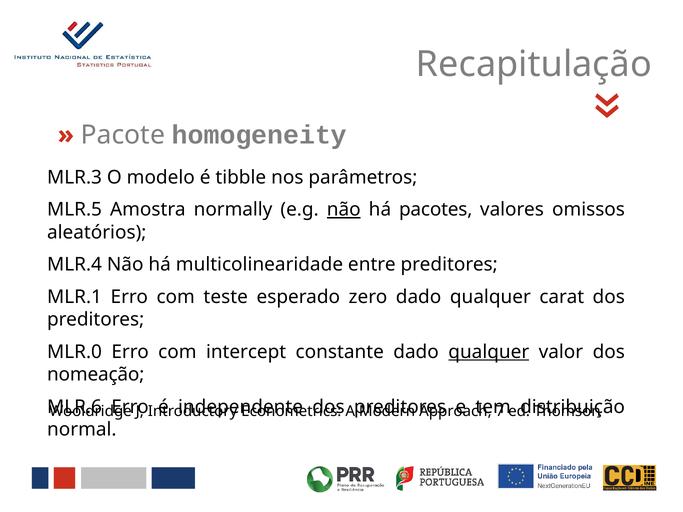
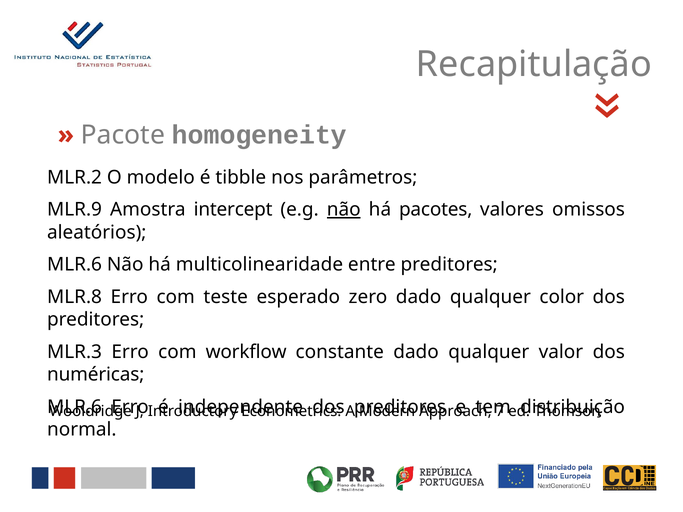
MLR.3: MLR.3 -> MLR.2
MLR.5: MLR.5 -> MLR.9
normally: normally -> intercept
MLR.4 at (75, 265): MLR.4 -> MLR.6
MLR.1: MLR.1 -> MLR.8
carat: carat -> color
MLR.0: MLR.0 -> MLR.3
intercept: intercept -> workflow
qualquer at (489, 352) underline: present -> none
nomeação: nomeação -> numéricas
